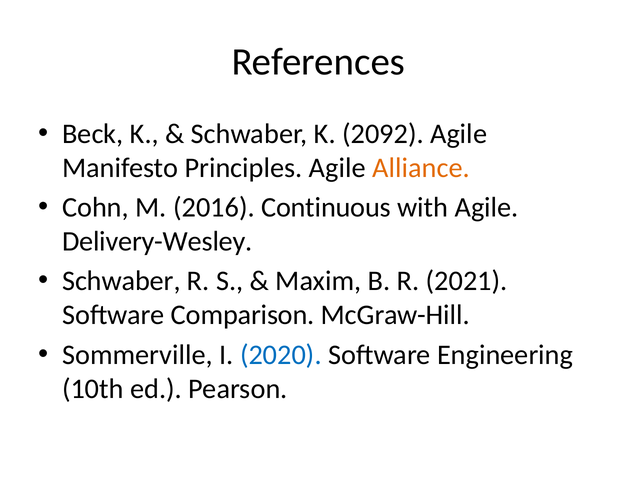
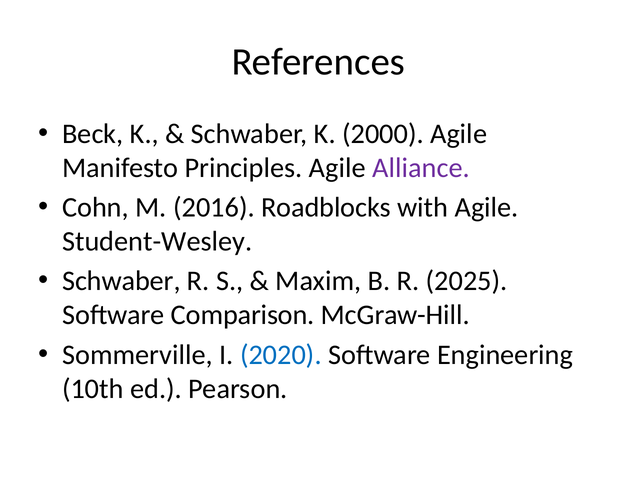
2092: 2092 -> 2000
Alliance colour: orange -> purple
Continuous: Continuous -> Roadblocks
Delivery-Wesley: Delivery-Wesley -> Student-Wesley
2021: 2021 -> 2025
